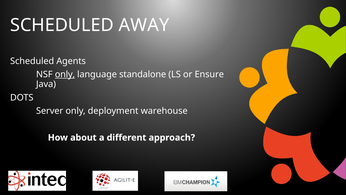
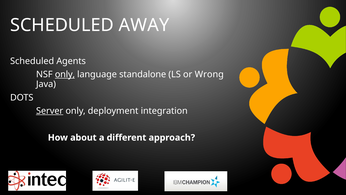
Ensure: Ensure -> Wrong
Server underline: none -> present
warehouse: warehouse -> integration
